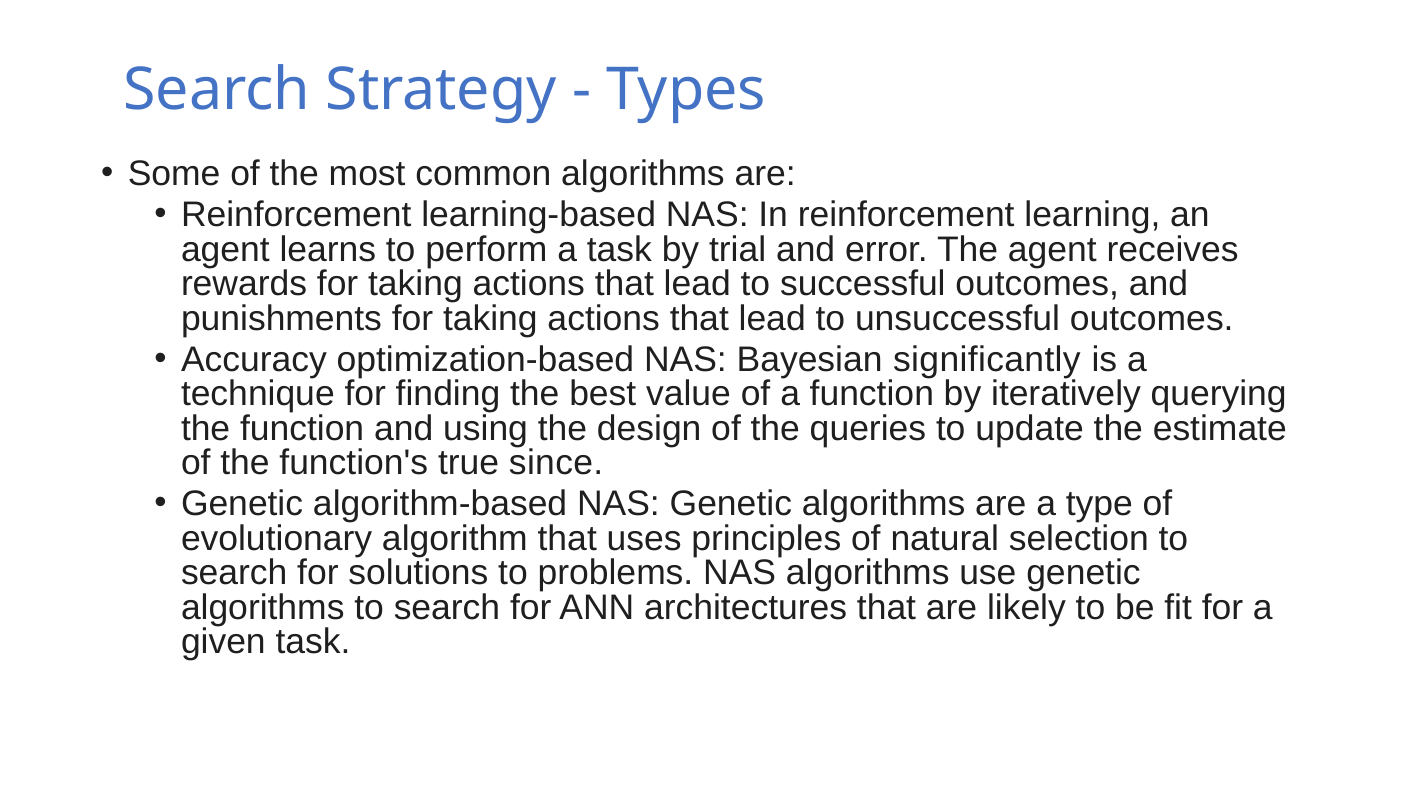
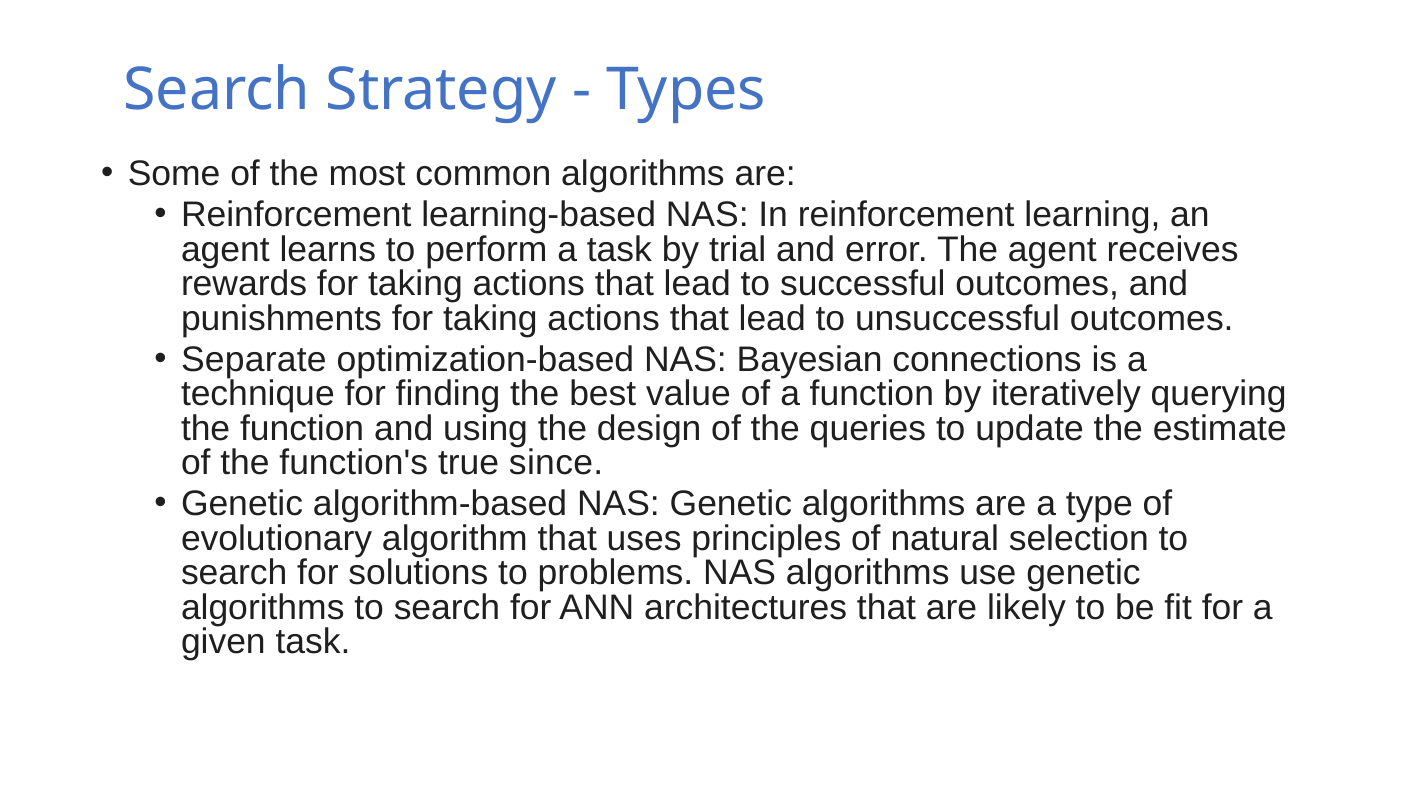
Accuracy: Accuracy -> Separate
significantly: significantly -> connections
